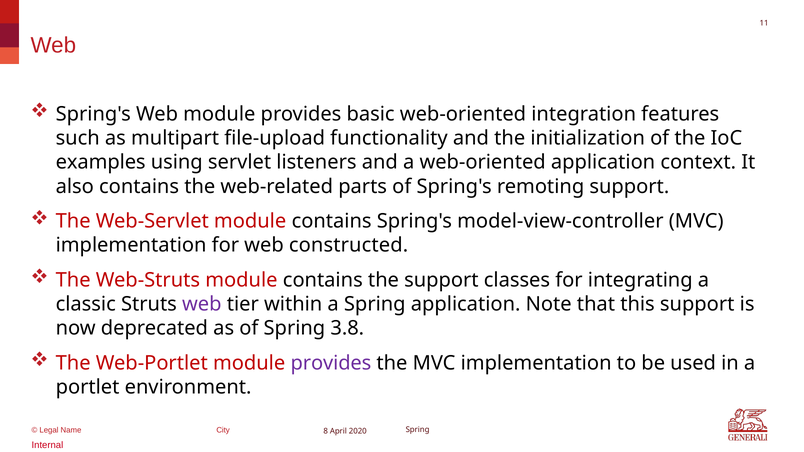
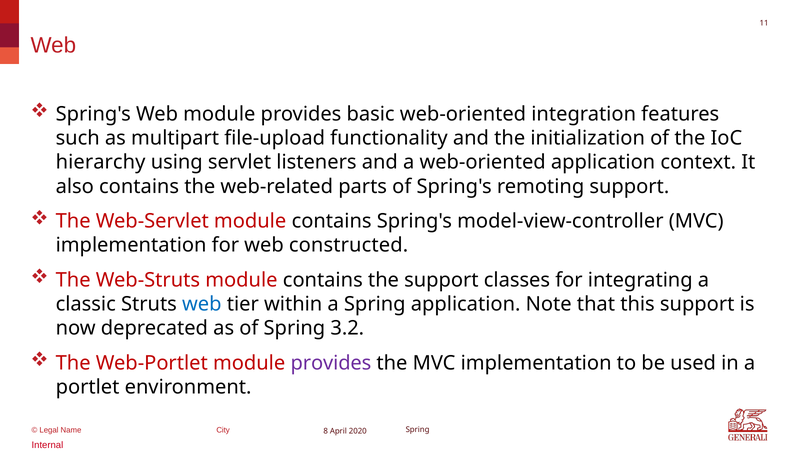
examples: examples -> hierarchy
web at (202, 304) colour: purple -> blue
3.8: 3.8 -> 3.2
